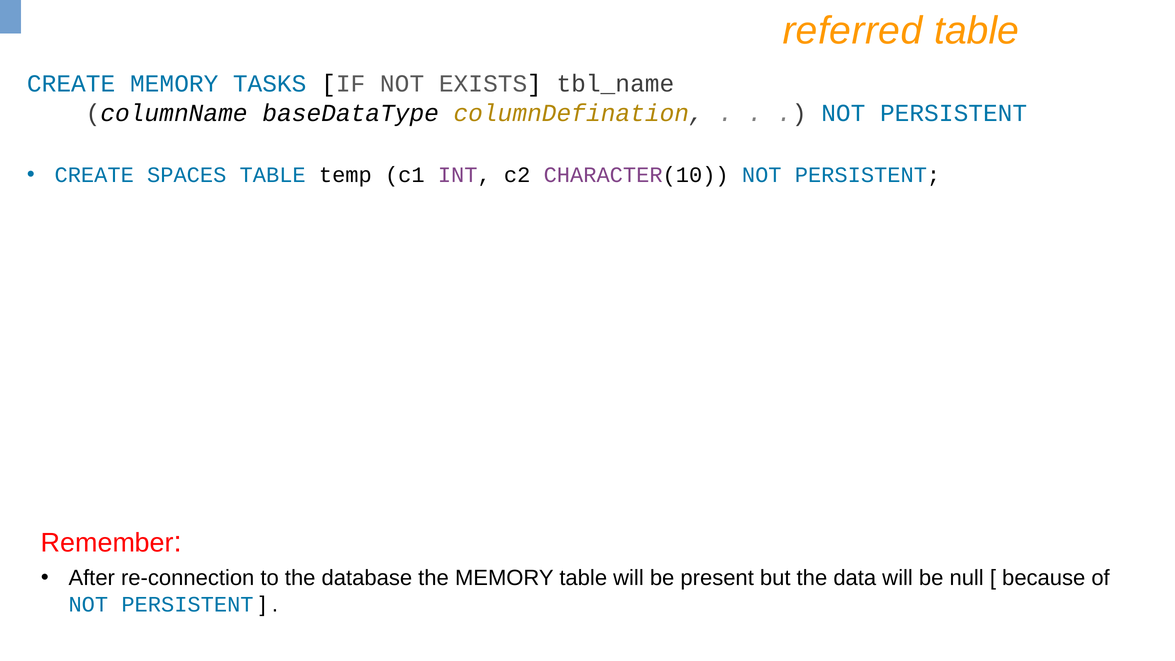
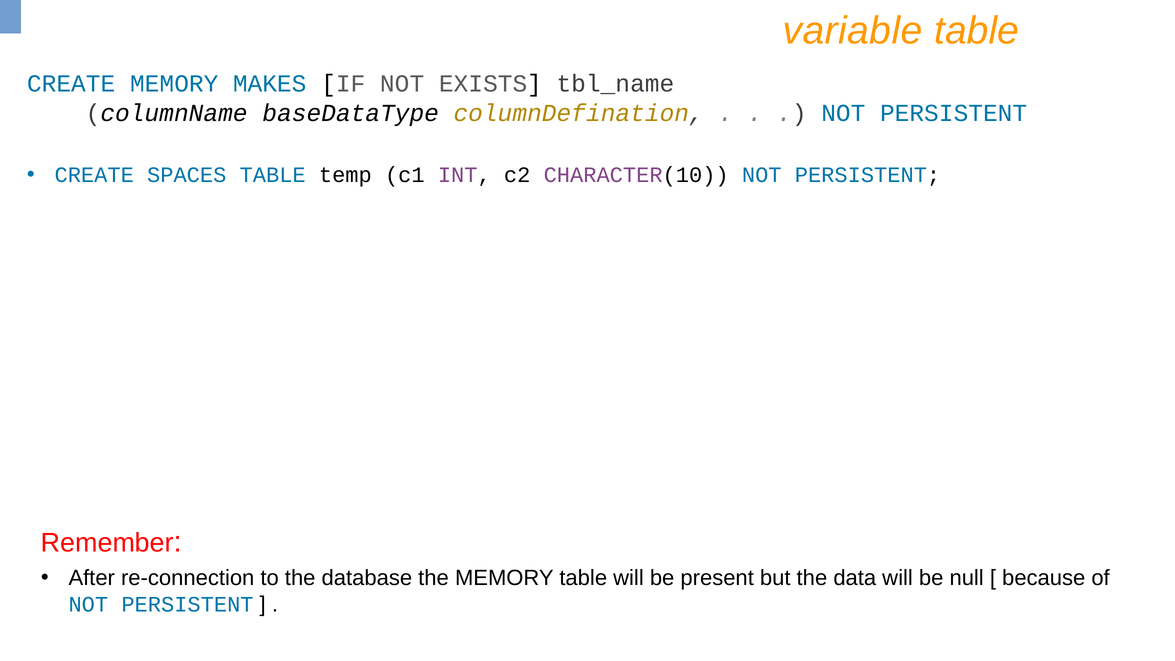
referred: referred -> variable
TASKS: TASKS -> MAKES
